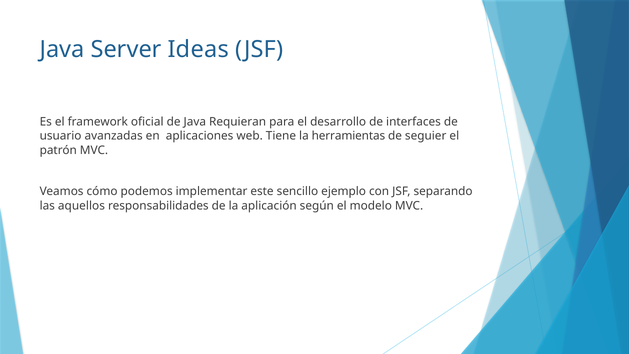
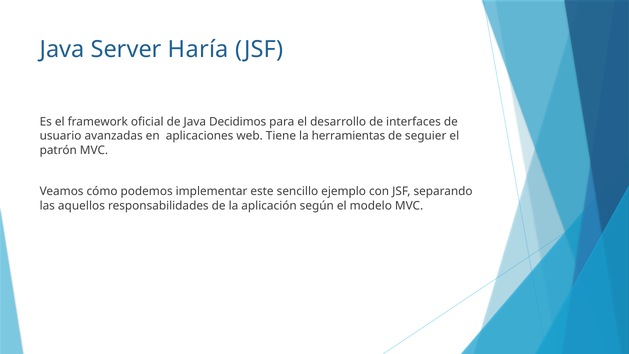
Ideas: Ideas -> Haría
Requieran: Requieran -> Decidimos
